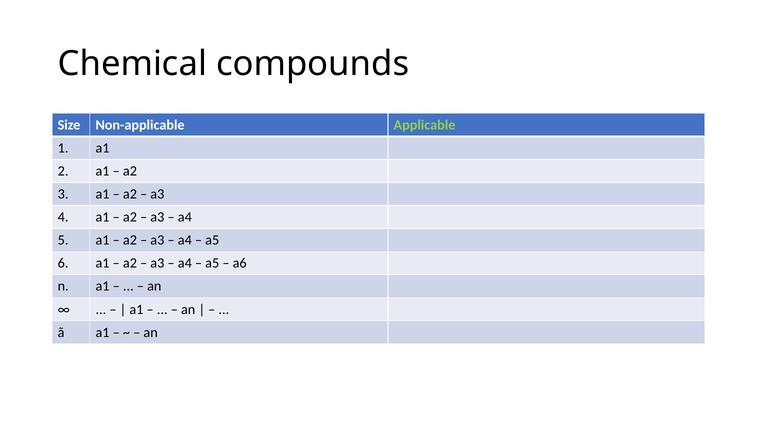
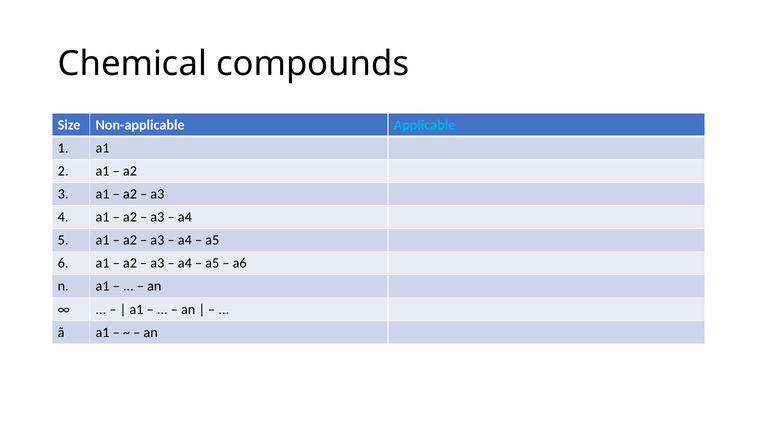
Applicable colour: light green -> light blue
